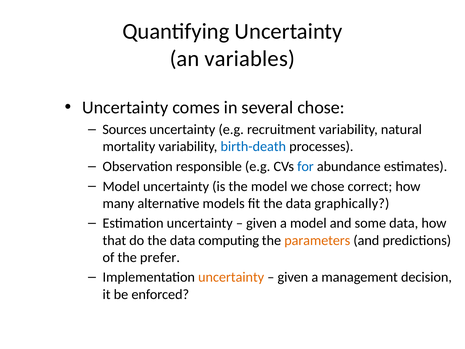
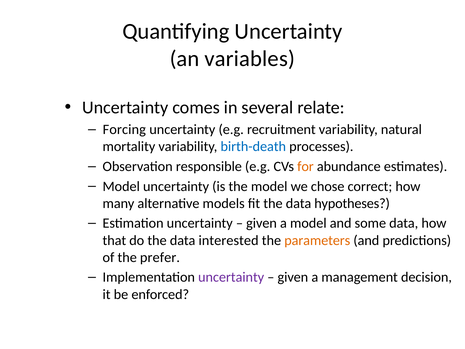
several chose: chose -> relate
Sources: Sources -> Forcing
for colour: blue -> orange
graphically: graphically -> hypotheses
computing: computing -> interested
uncertainty at (231, 277) colour: orange -> purple
